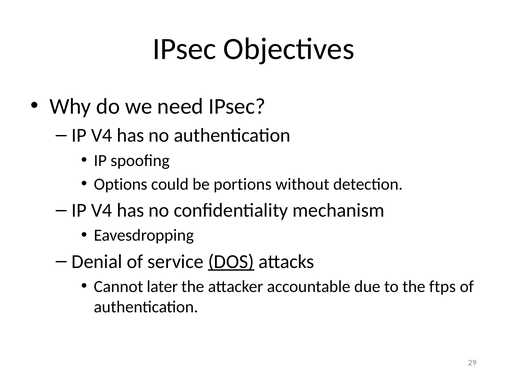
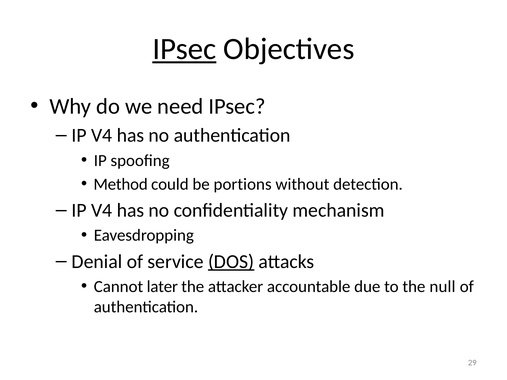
IPsec at (184, 49) underline: none -> present
Options: Options -> Method
ftps: ftps -> null
